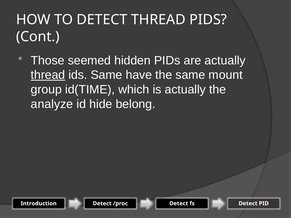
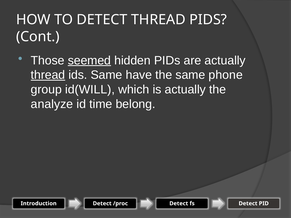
seemed underline: none -> present
mount: mount -> phone
id(TIME: id(TIME -> id(WILL
hide: hide -> time
